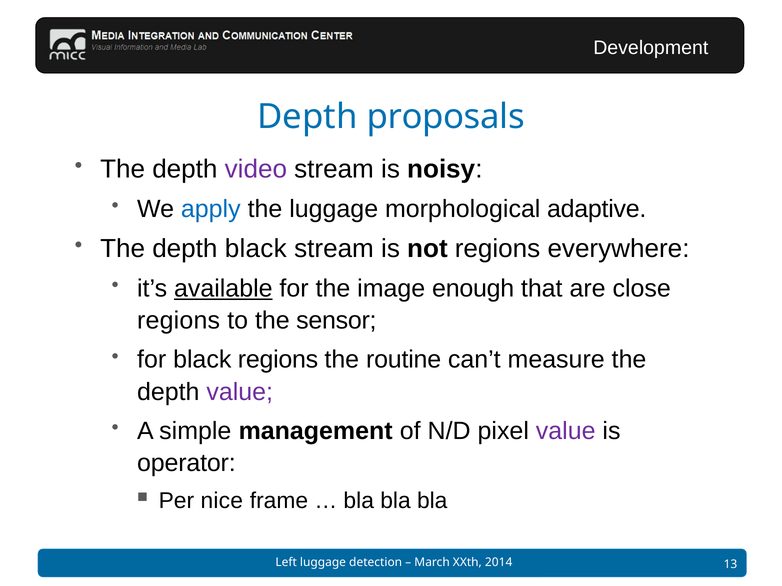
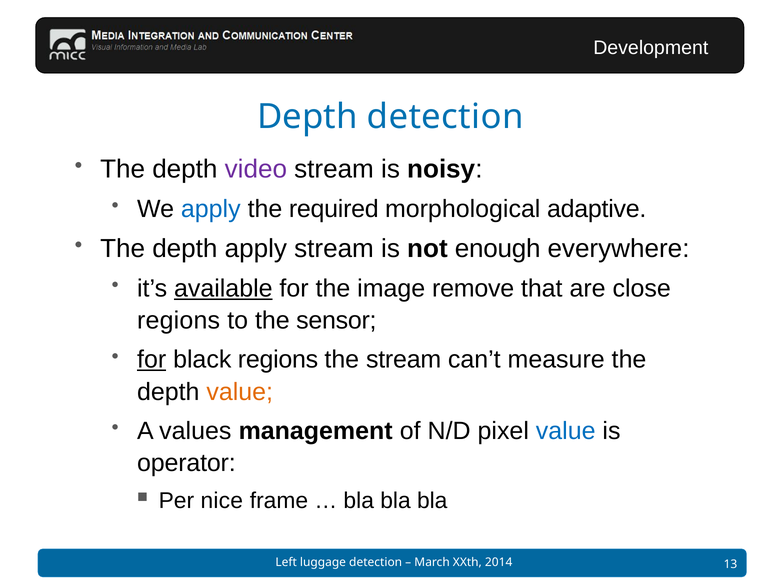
Depth proposals: proposals -> detection
the luggage: luggage -> required
depth black: black -> apply
not regions: regions -> enough
enough: enough -> remove
for at (152, 360) underline: none -> present
the routine: routine -> stream
value at (240, 392) colour: purple -> orange
simple: simple -> values
value at (566, 431) colour: purple -> blue
